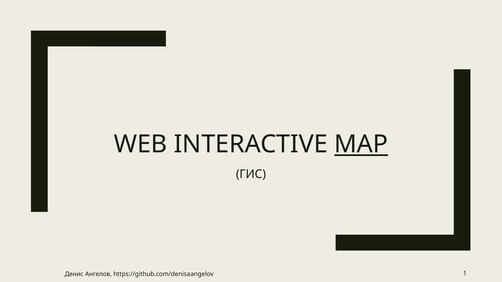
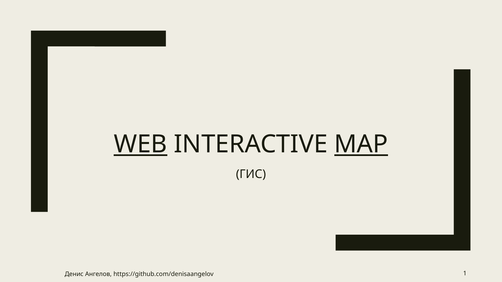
WEB underline: none -> present
